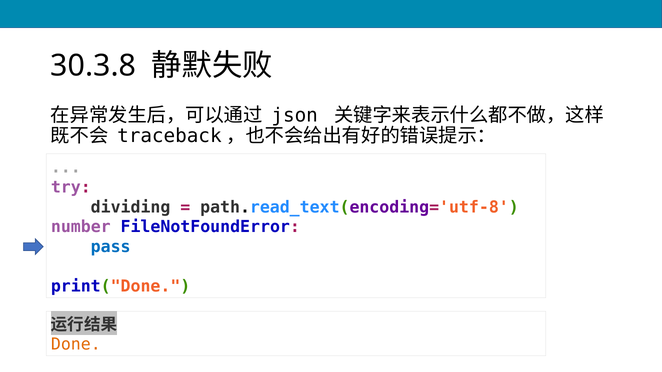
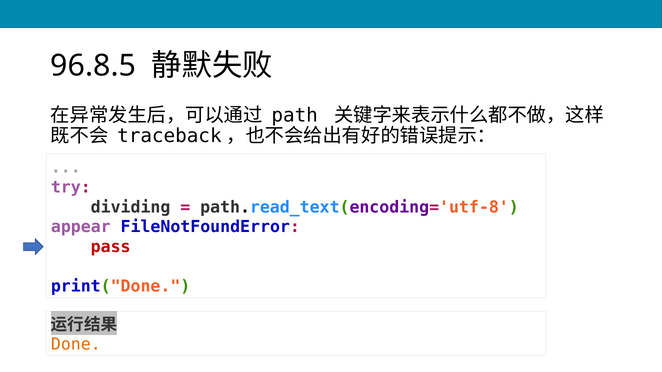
30.3.8: 30.3.8 -> 96.8.5
json: json -> path
number: number -> appear
pass colour: blue -> red
